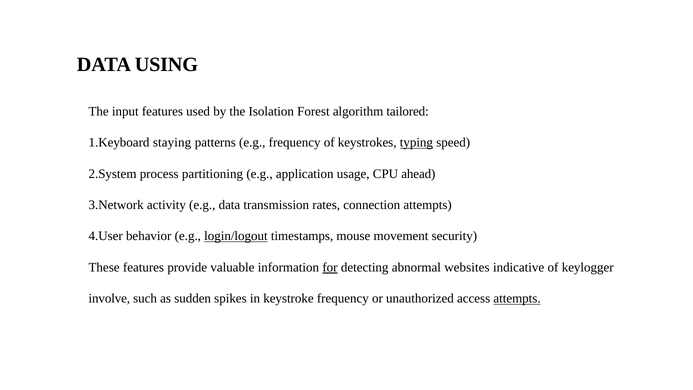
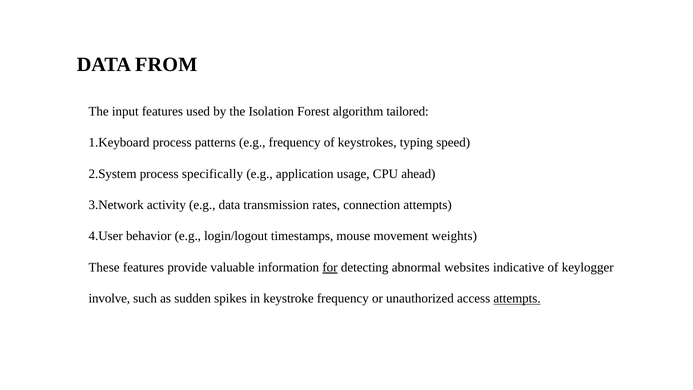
USING: USING -> FROM
staying at (172, 142): staying -> process
typing underline: present -> none
partitioning: partitioning -> specifically
login/logout underline: present -> none
security: security -> weights
